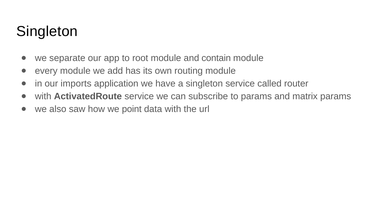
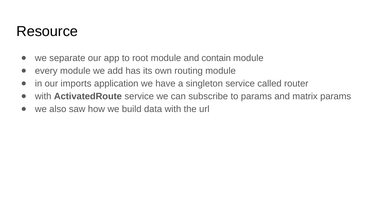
Singleton at (47, 31): Singleton -> Resource
point: point -> build
